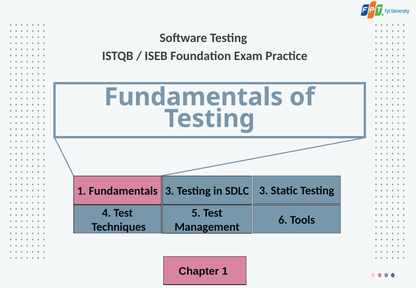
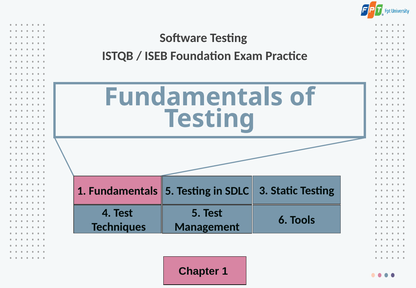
Fundamentals 3: 3 -> 5
